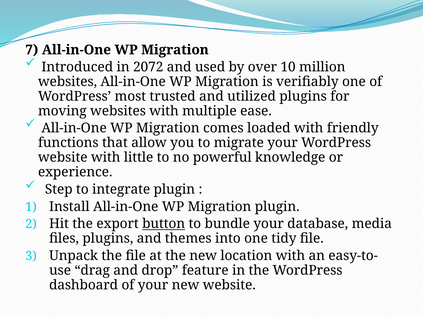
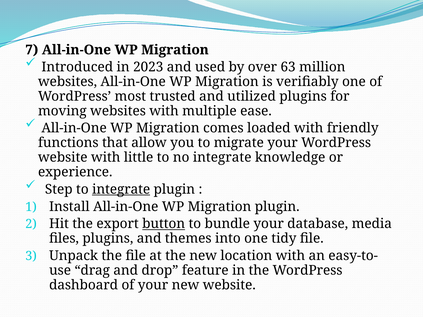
2072: 2072 -> 2023
10: 10 -> 63
no powerful: powerful -> integrate
integrate at (121, 189) underline: none -> present
